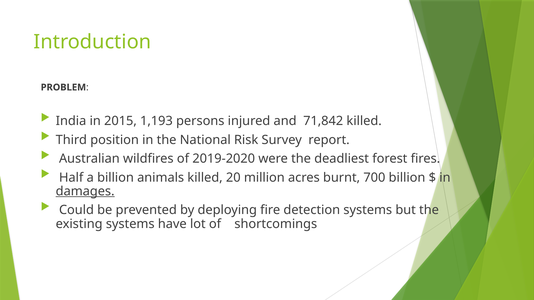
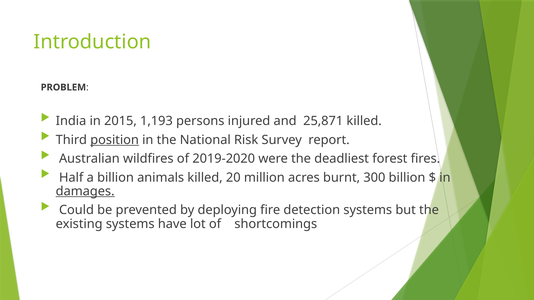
71,842: 71,842 -> 25,871
position underline: none -> present
700: 700 -> 300
